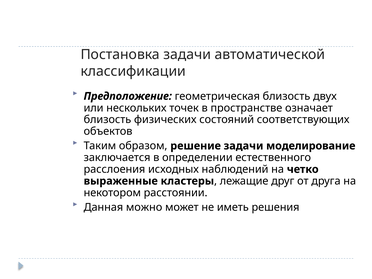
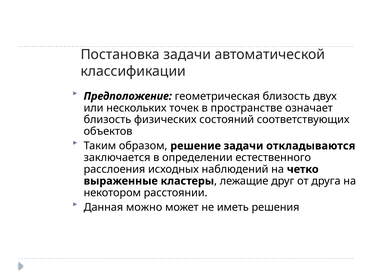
моделирование: моделирование -> откладываются
